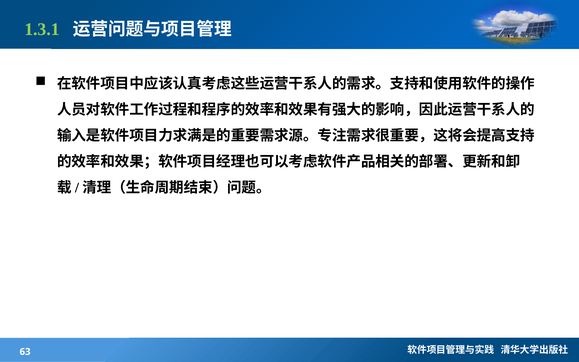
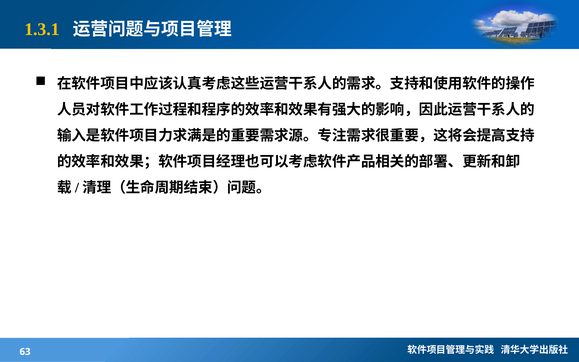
1.3.1 colour: light green -> yellow
